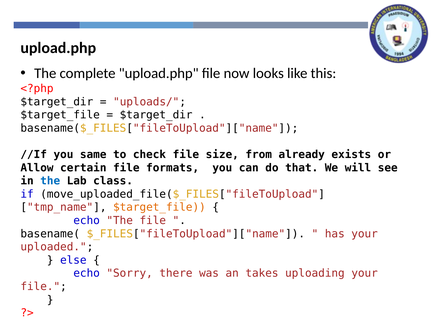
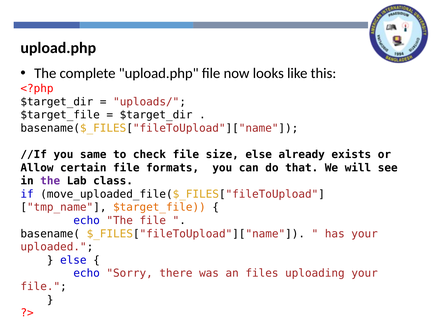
size from: from -> else
the at (50, 181) colour: blue -> purple
takes: takes -> files
